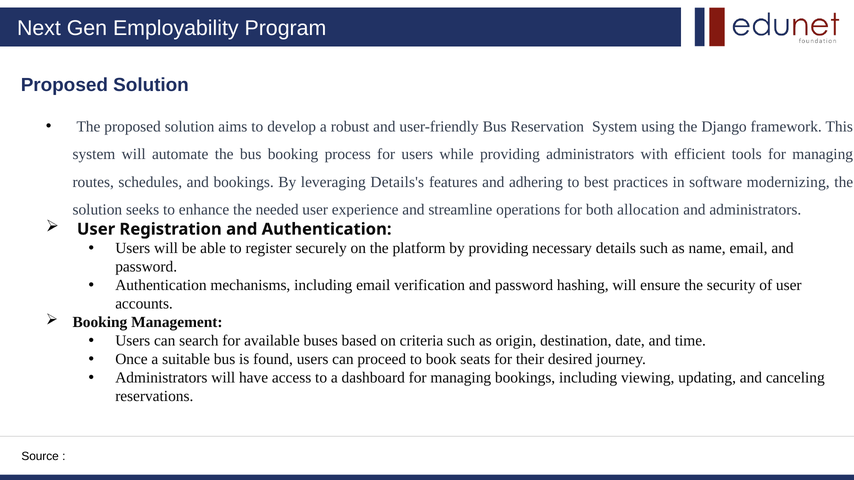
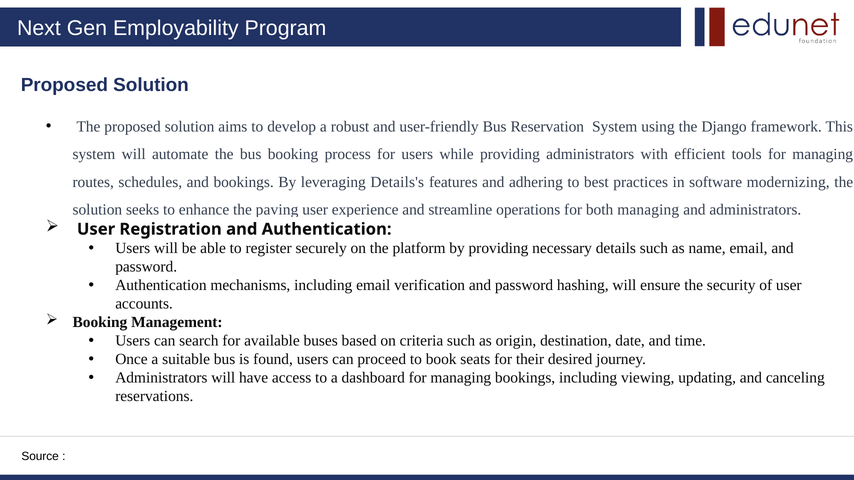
needed: needed -> paving
both allocation: allocation -> managing
